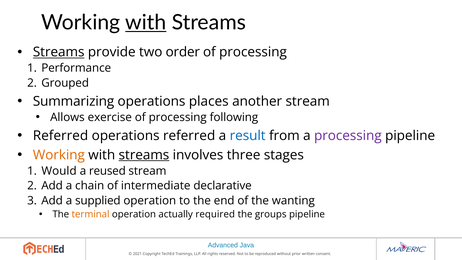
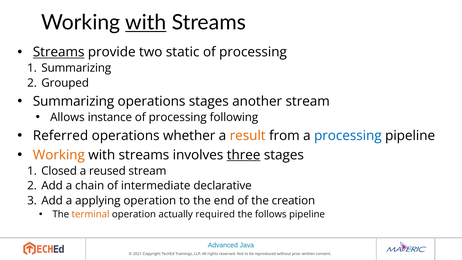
order: order -> static
Performance at (76, 68): Performance -> Summarizing
operations places: places -> stages
exercise: exercise -> instance
operations referred: referred -> whether
result colour: blue -> orange
processing at (348, 135) colour: purple -> blue
streams at (144, 155) underline: present -> none
three underline: none -> present
Would: Would -> Closed
supplied: supplied -> applying
wanting: wanting -> creation
groups: groups -> follows
